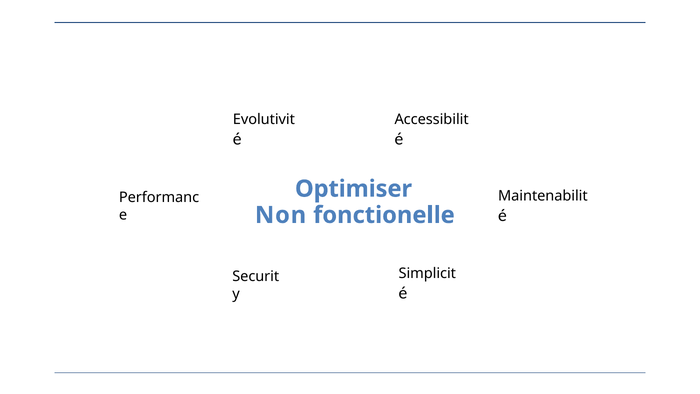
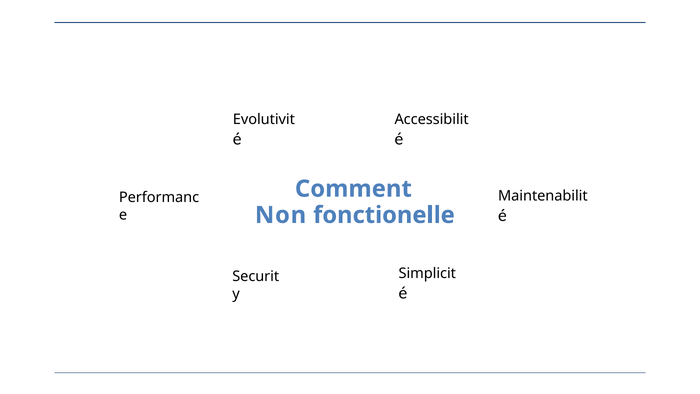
Optimiser: Optimiser -> Comment
